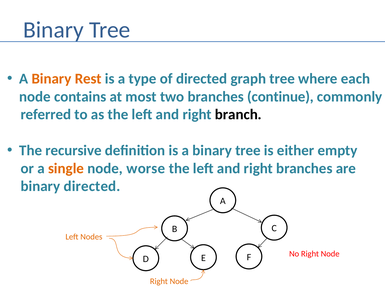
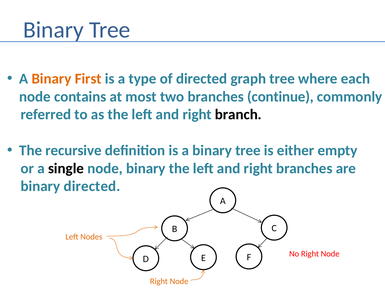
Rest: Rest -> First
single colour: orange -> black
node worse: worse -> binary
